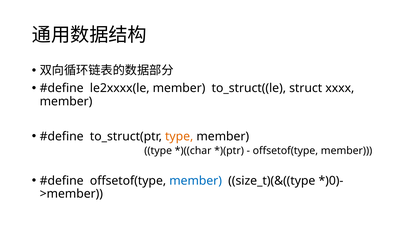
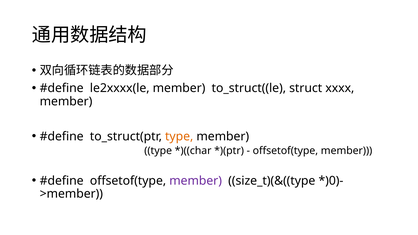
member at (196, 181) colour: blue -> purple
